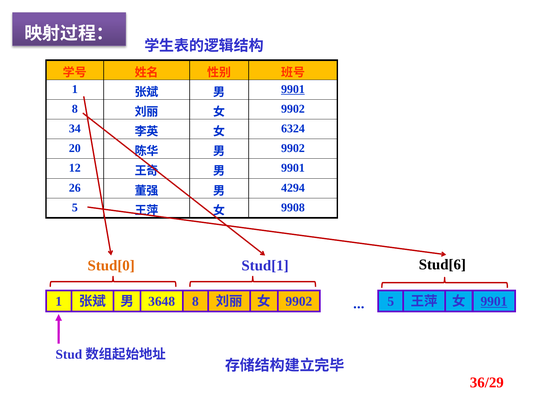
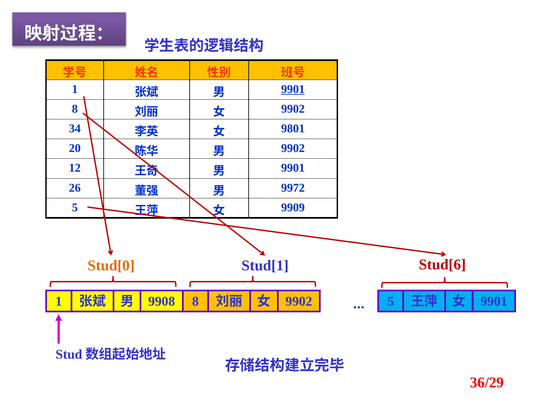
6324: 6324 -> 9801
4294: 4294 -> 9972
9908: 9908 -> 9909
Stud[6 colour: black -> red
3648: 3648 -> 9908
9901 at (494, 302) underline: present -> none
